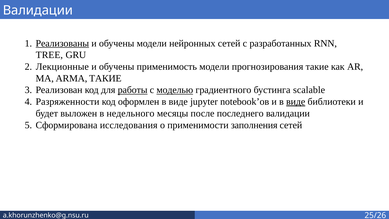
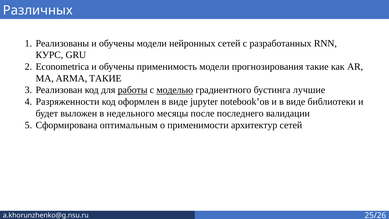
Валидации at (38, 10): Валидации -> Различных
Реализованы underline: present -> none
TREE: TREE -> КУРС
Лекционные: Лекционные -> Econometrica
scalable: scalable -> лучшие
виде at (296, 102) underline: present -> none
исследования: исследования -> оптимальным
заполнения: заполнения -> архитектур
